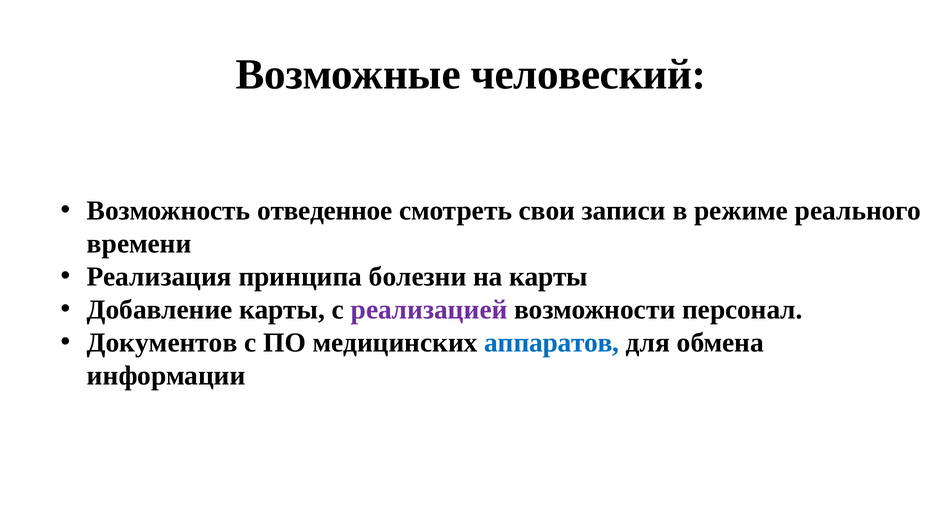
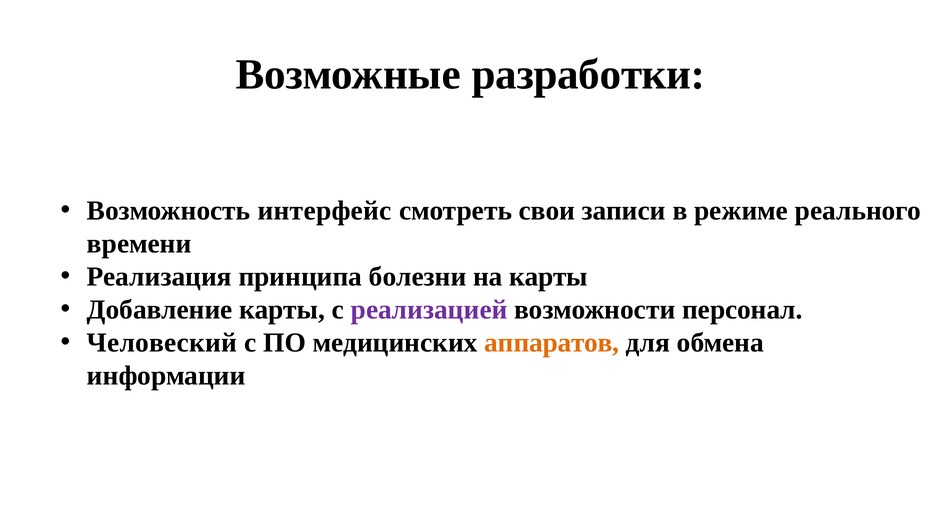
человеский: человеский -> разработки
отведенное: отведенное -> интерфейс
Документов: Документов -> Человеский
аппаратов colour: blue -> orange
